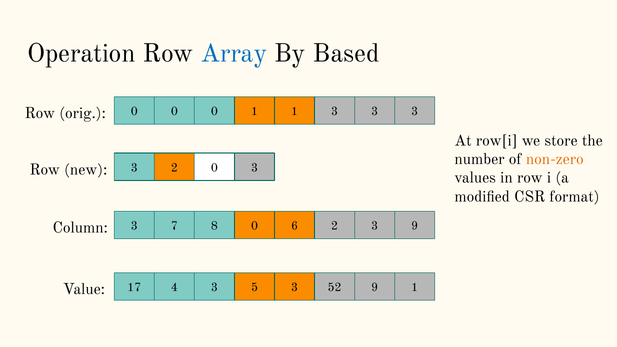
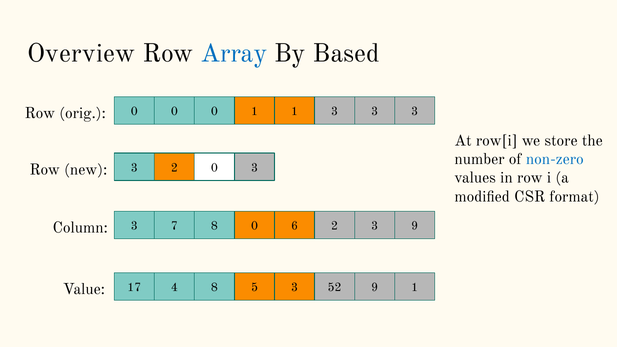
Operation: Operation -> Overview
non-zero colour: orange -> blue
4 3: 3 -> 8
